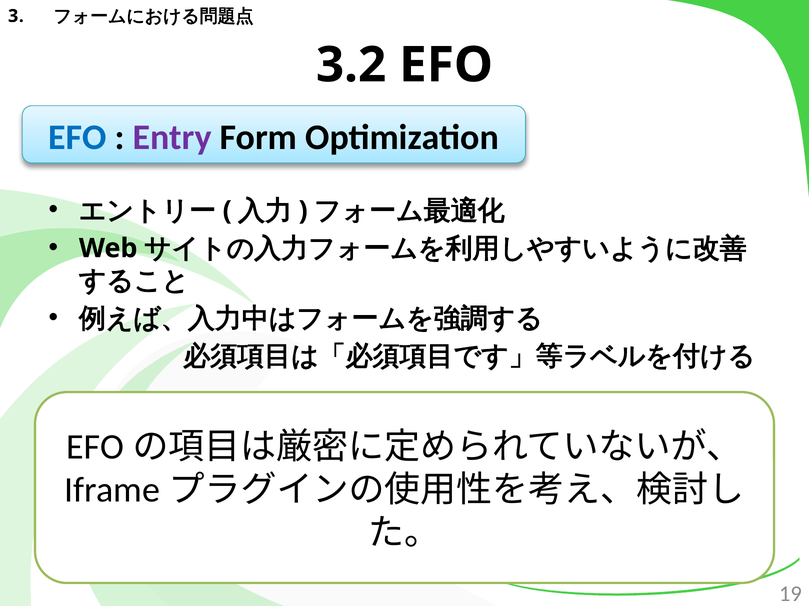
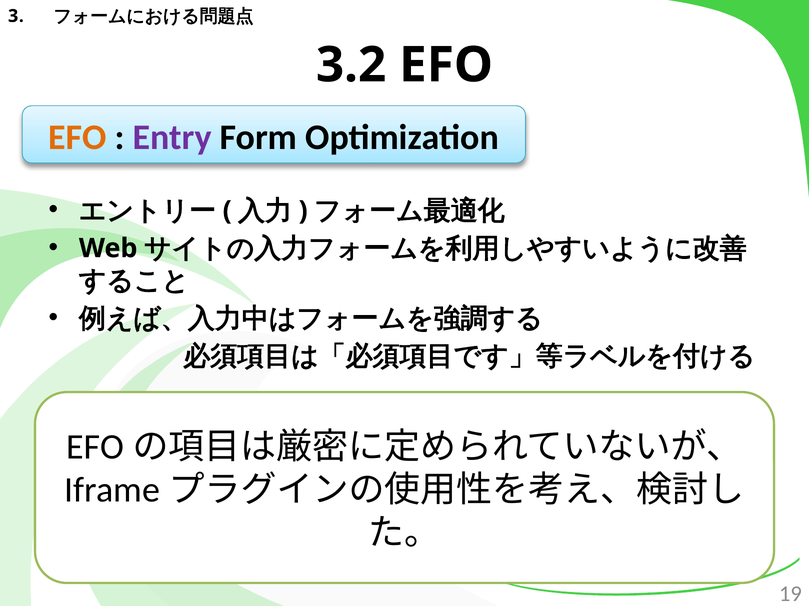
EFO at (77, 137) colour: blue -> orange
